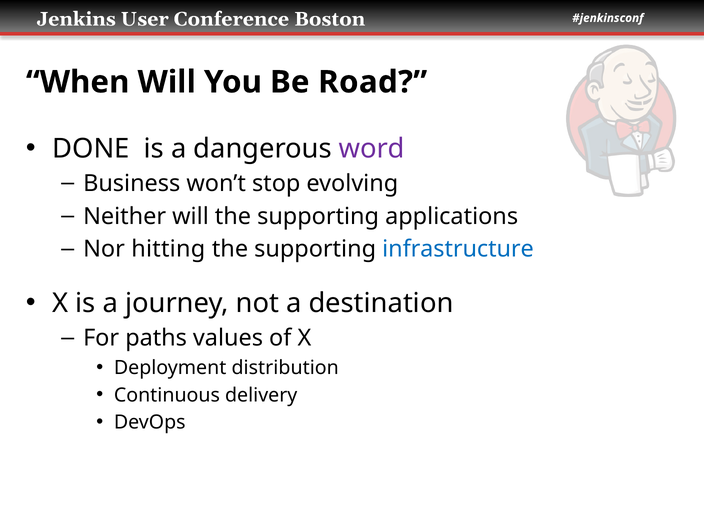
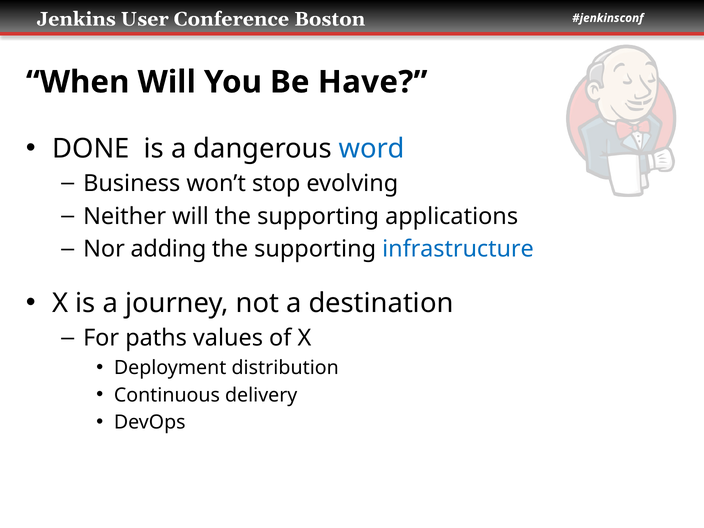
Road: Road -> Have
word colour: purple -> blue
hitting: hitting -> adding
